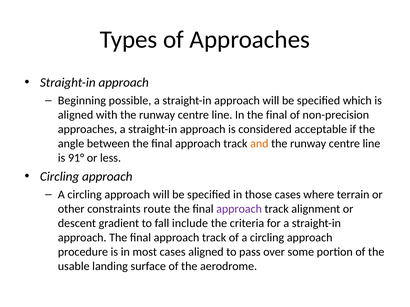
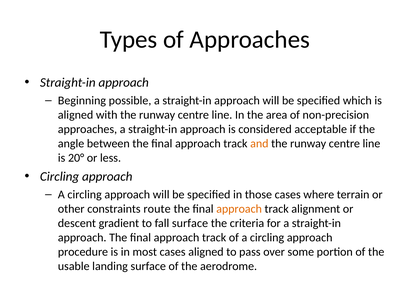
In the final: final -> area
91°: 91° -> 20°
approach at (239, 209) colour: purple -> orange
fall include: include -> surface
